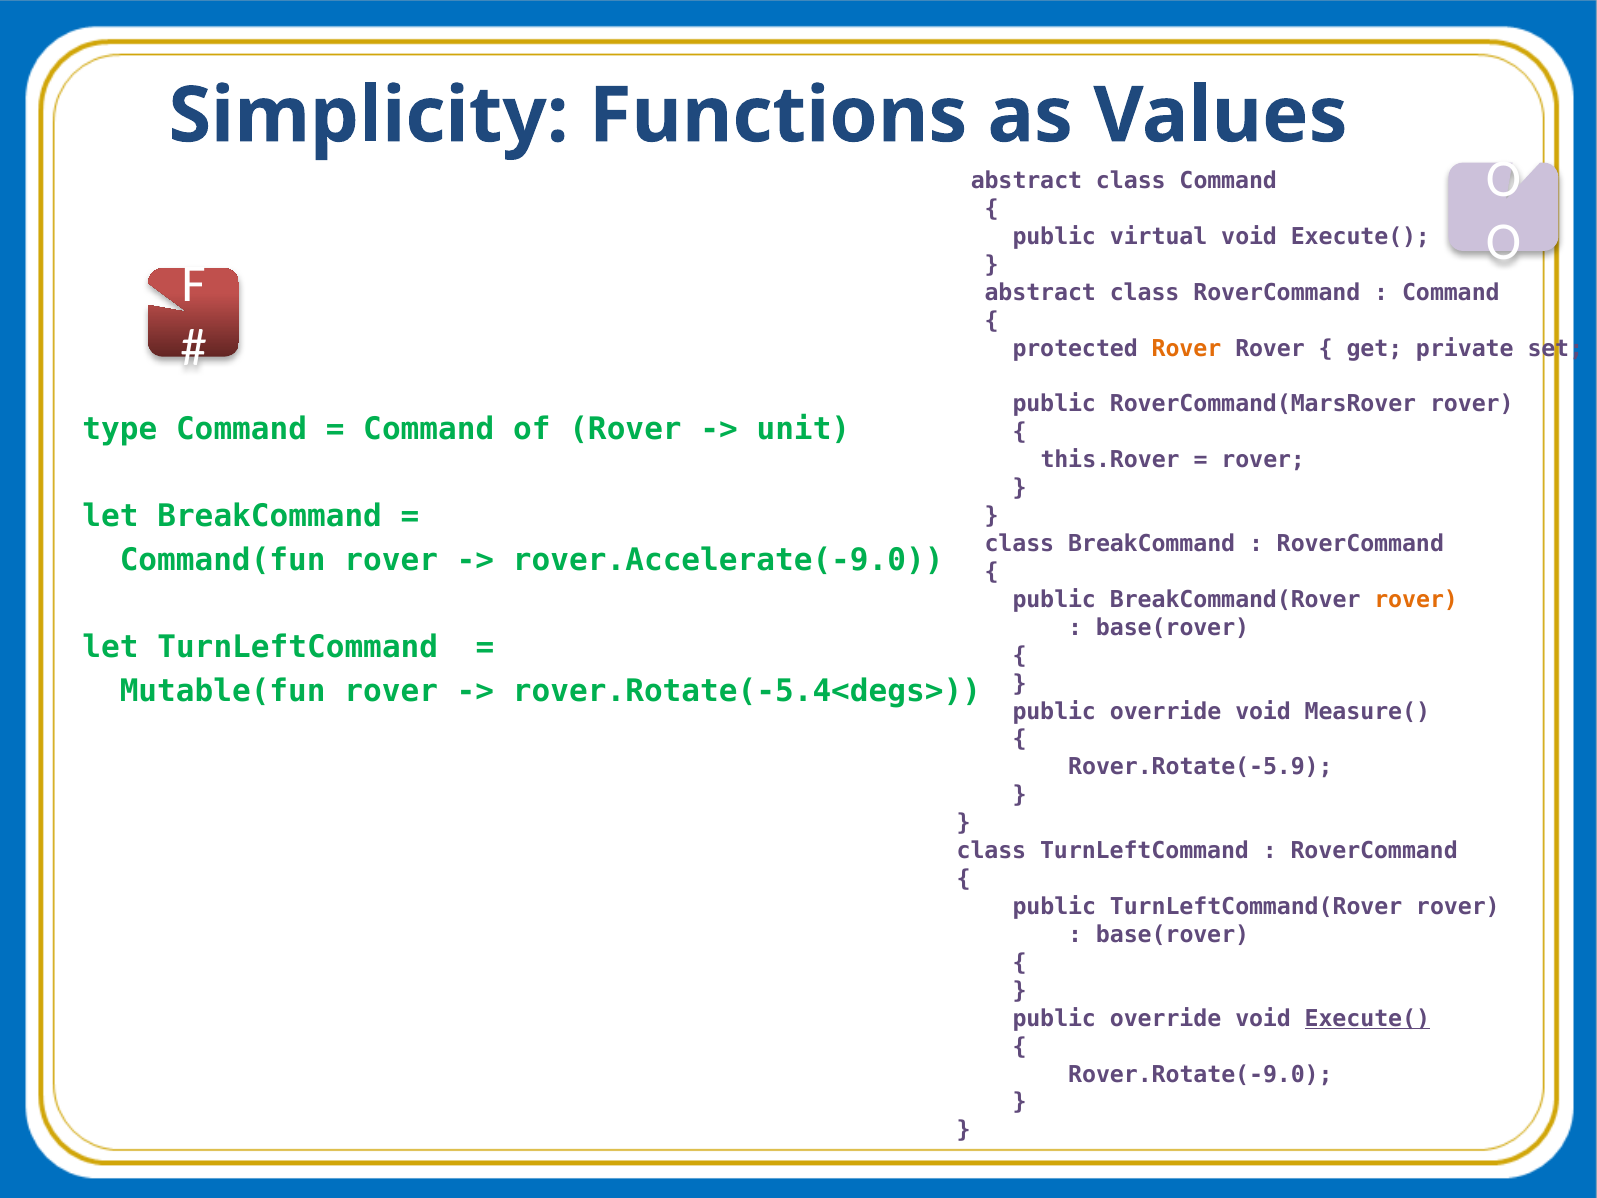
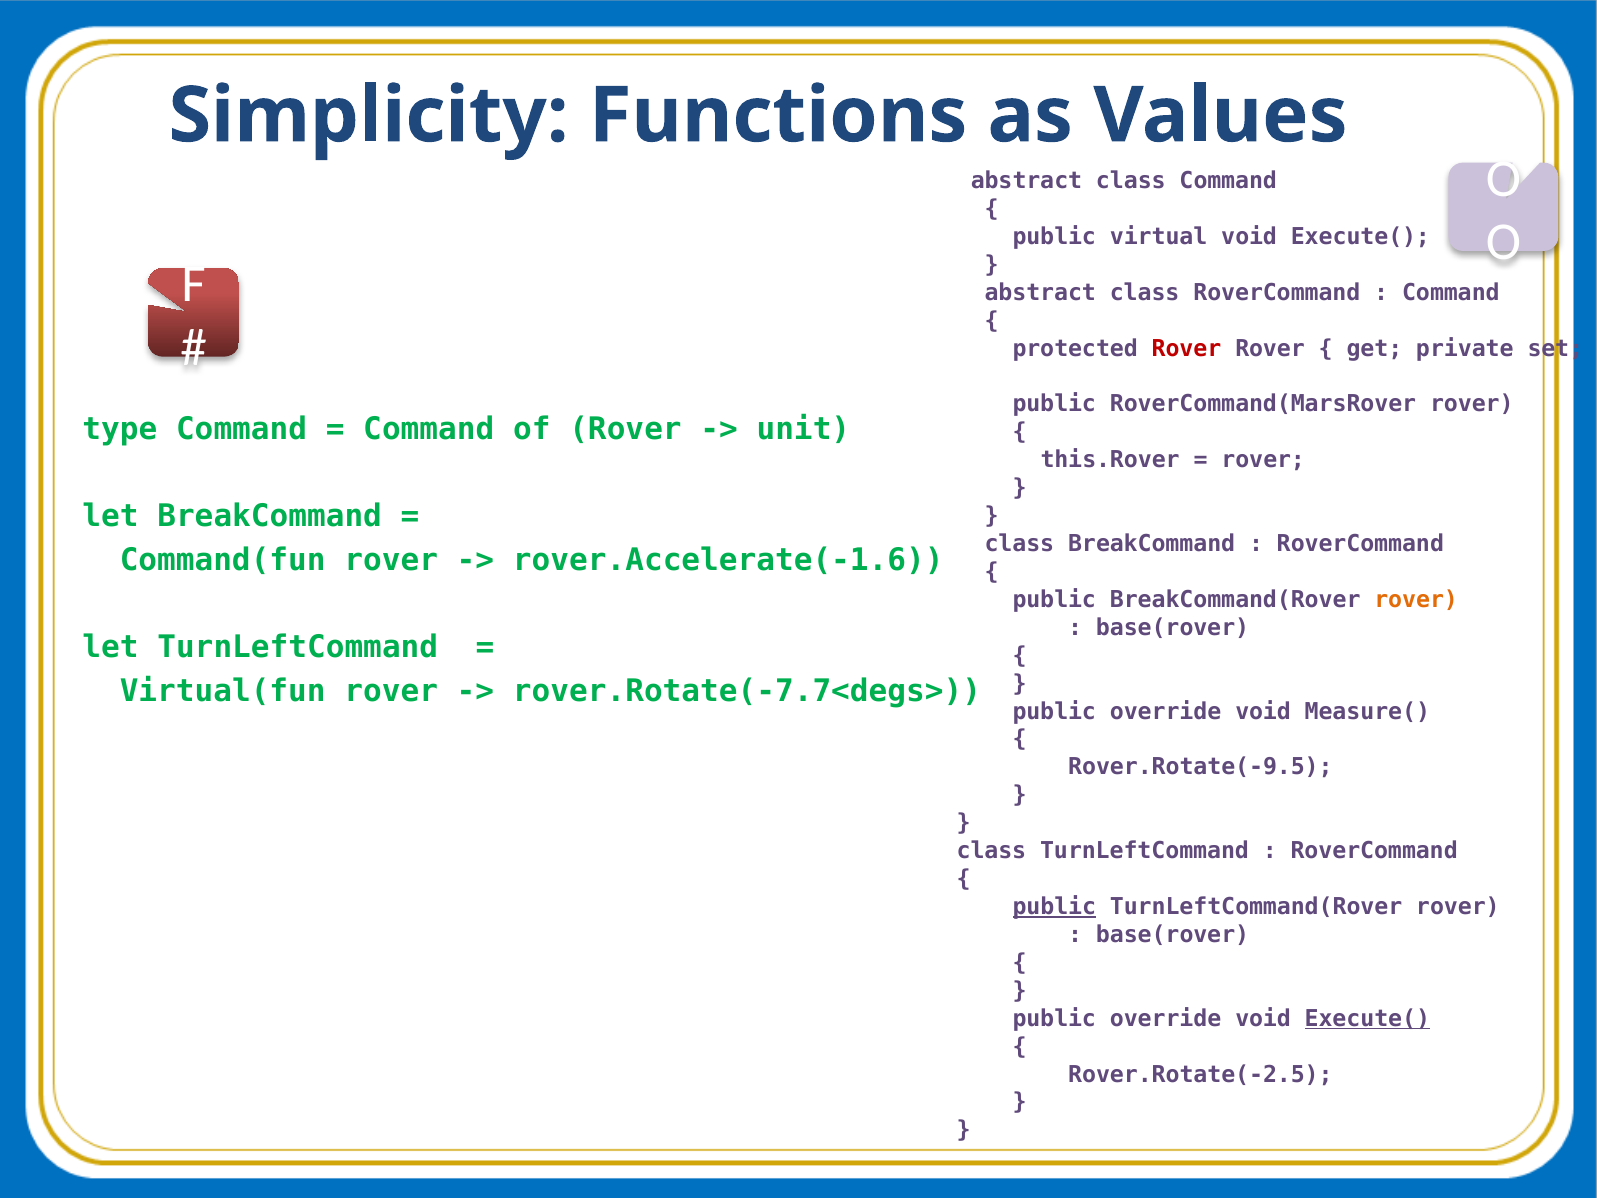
Rover at (1186, 348) colour: orange -> red
rover.Accelerate(-9.0: rover.Accelerate(-9.0 -> rover.Accelerate(-1.6
Mutable(fun: Mutable(fun -> Virtual(fun
rover.Rotate(-5.4<degs>: rover.Rotate(-5.4<degs> -> rover.Rotate(-7.7<degs>
Rover.Rotate(-5.9: Rover.Rotate(-5.9 -> Rover.Rotate(-9.5
public at (1054, 907) underline: none -> present
Rover.Rotate(-9.0: Rover.Rotate(-9.0 -> Rover.Rotate(-2.5
